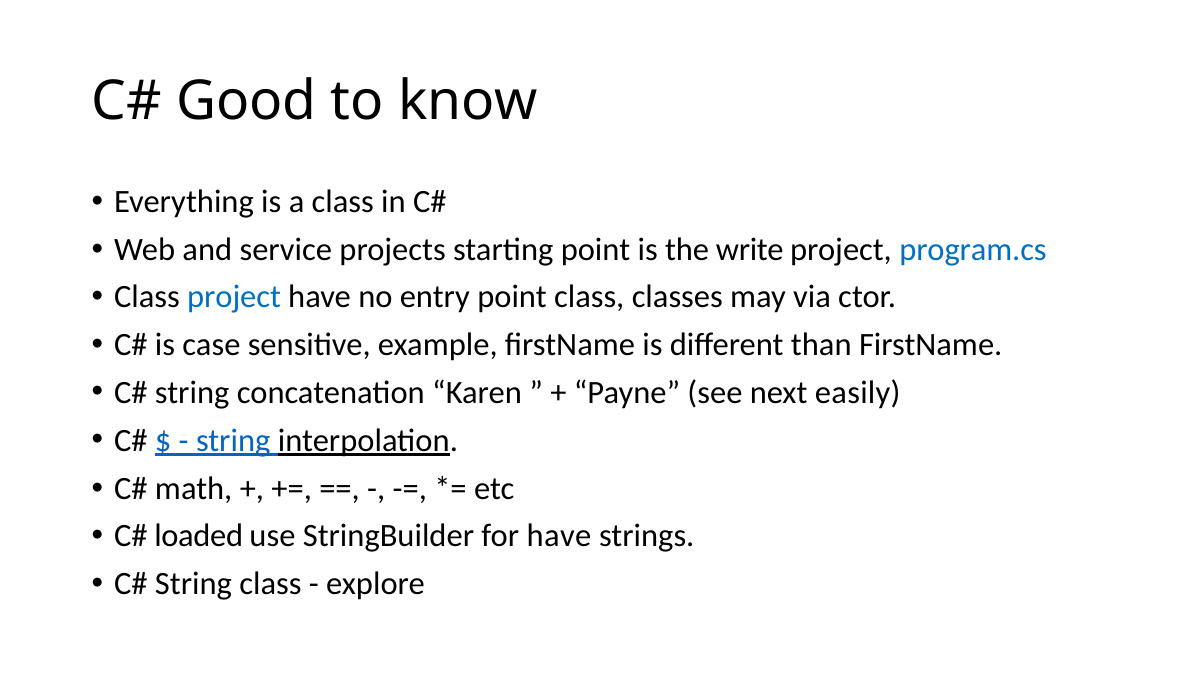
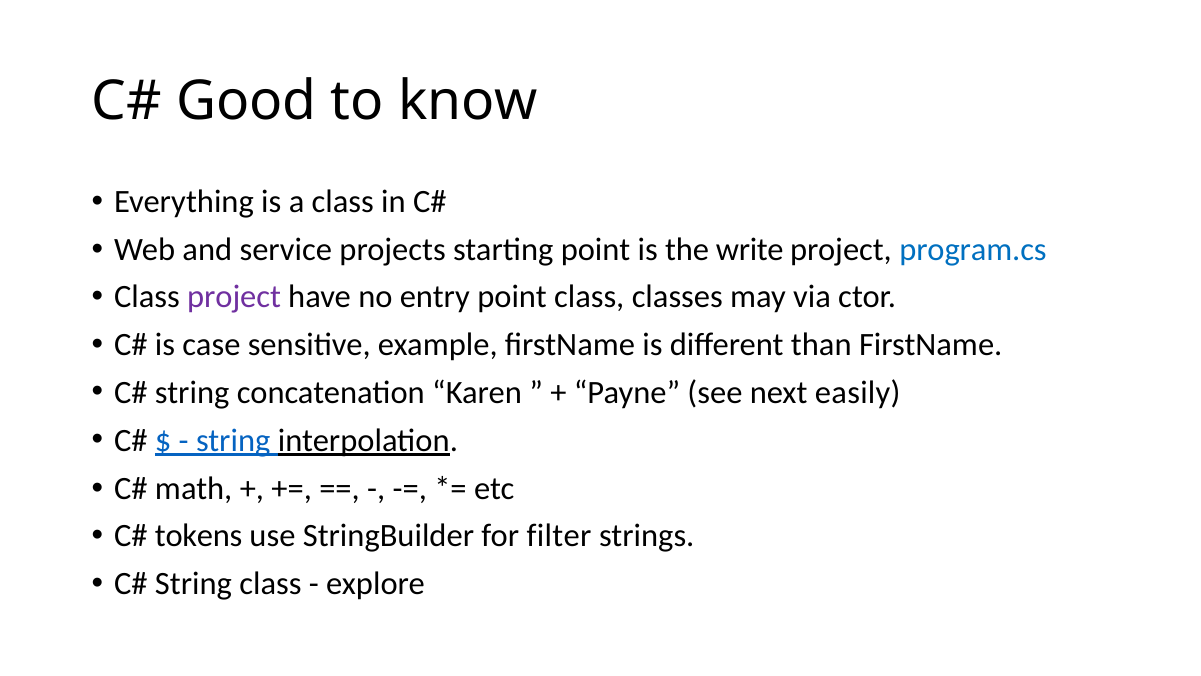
project at (234, 297) colour: blue -> purple
loaded: loaded -> tokens
for have: have -> filter
